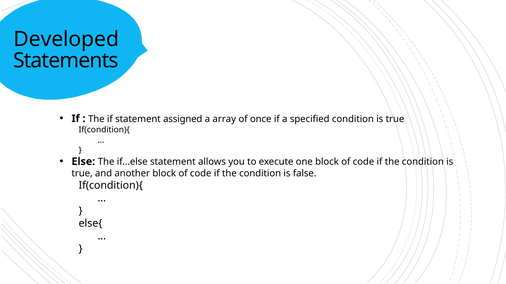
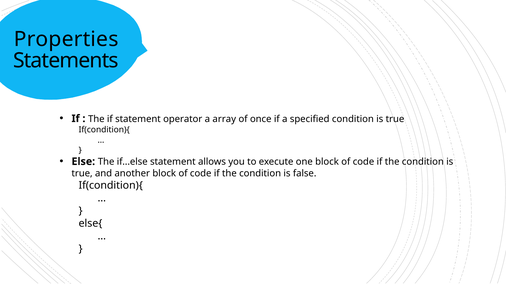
Developed: Developed -> Properties
assigned: assigned -> operator
